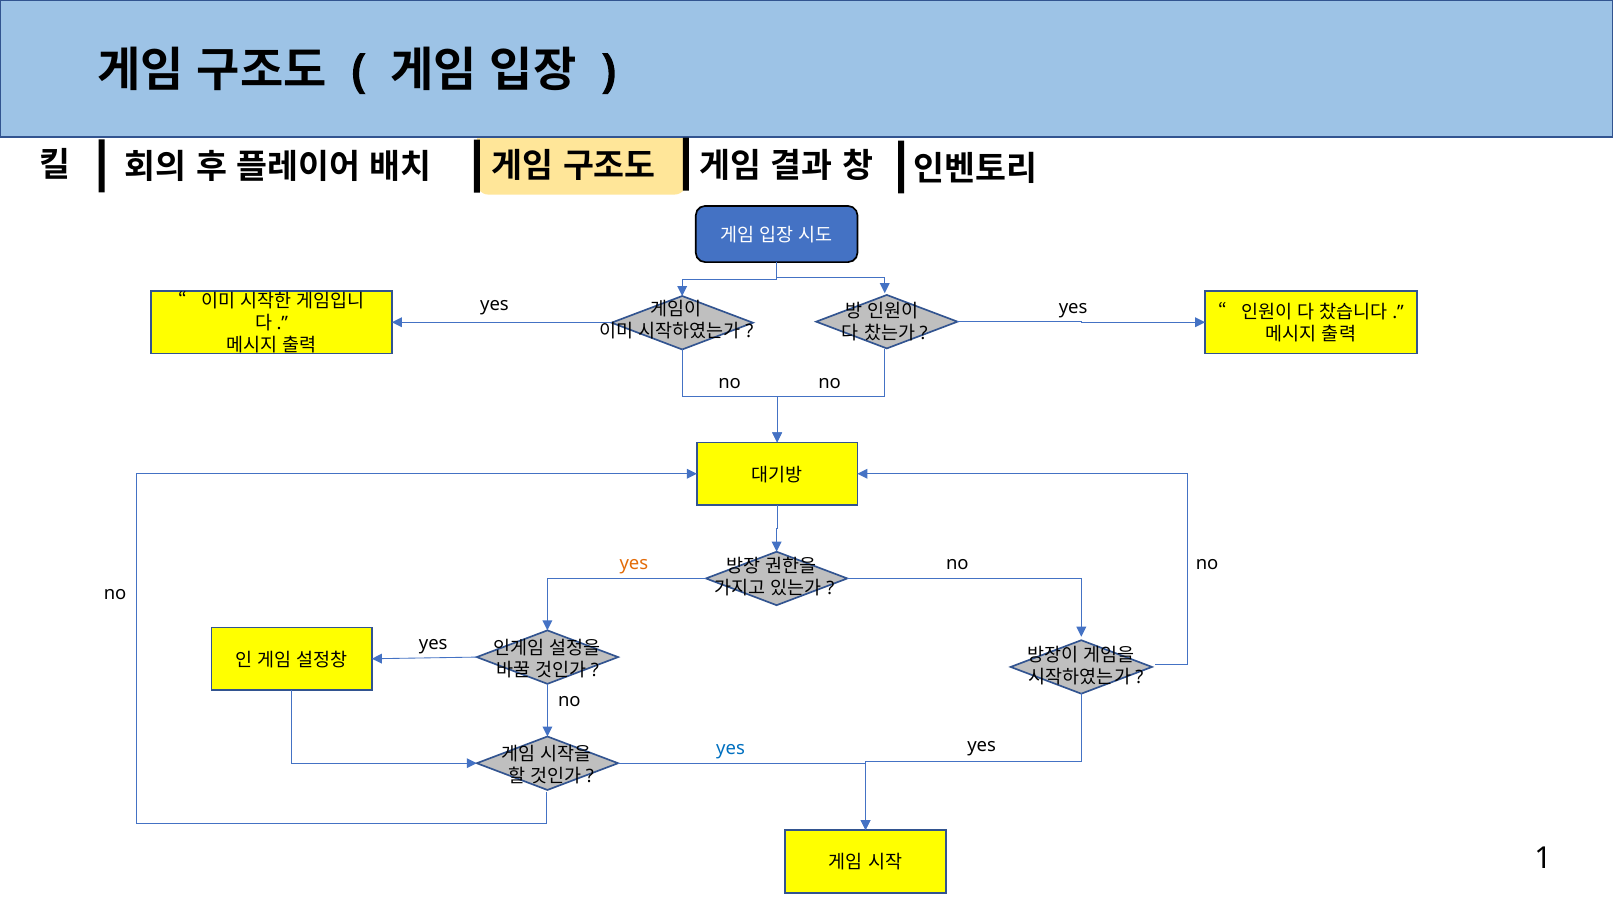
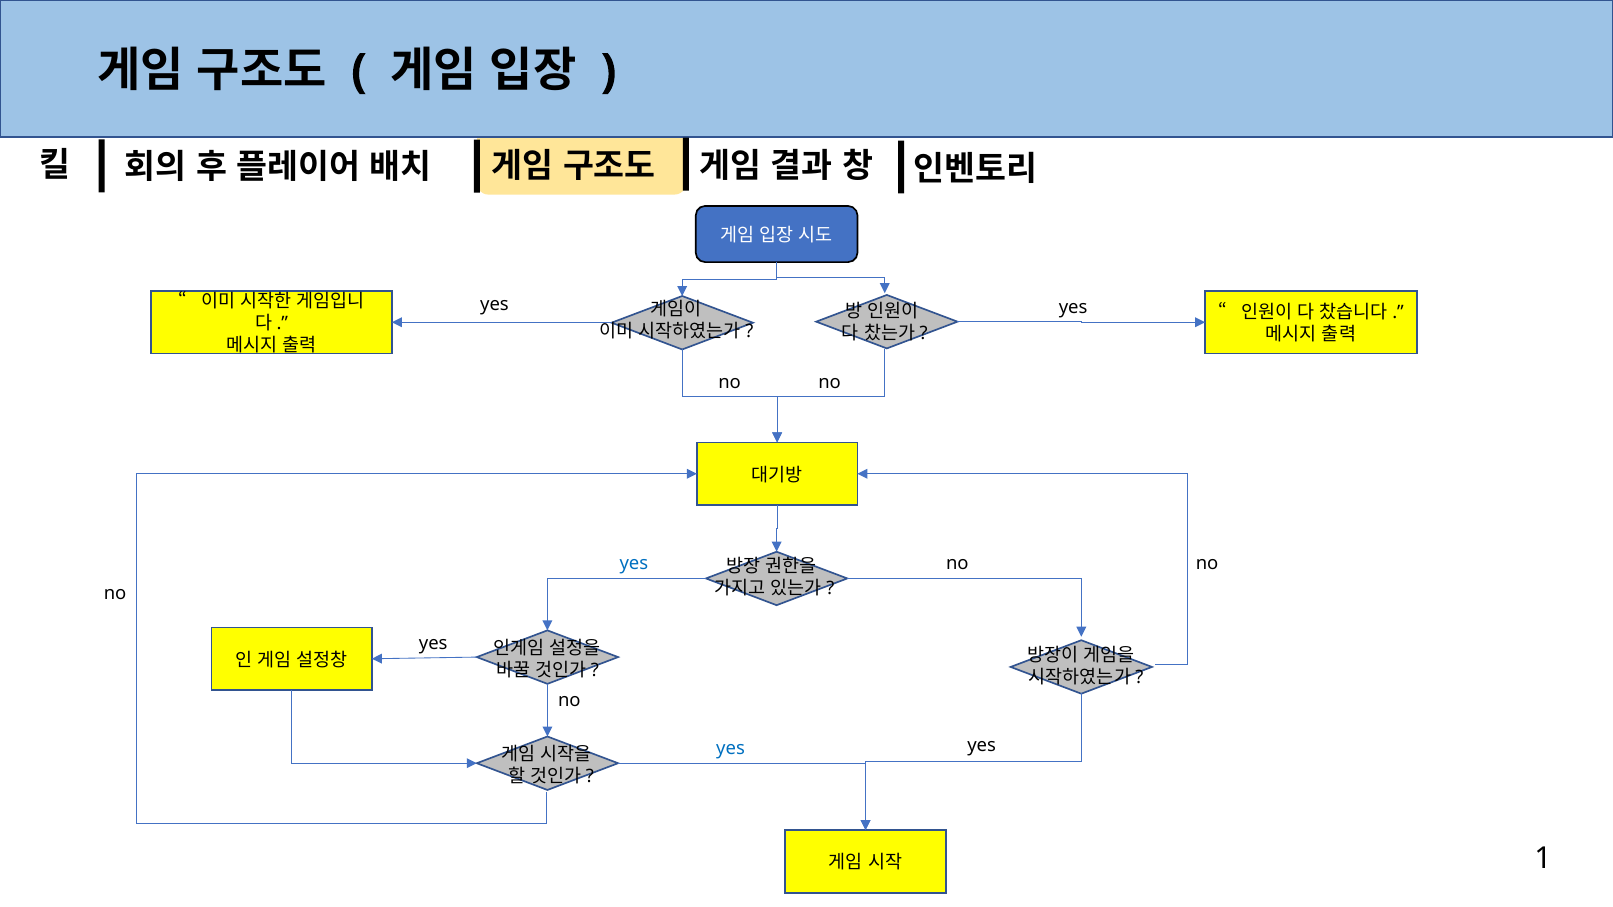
yes at (634, 564) colour: orange -> blue
